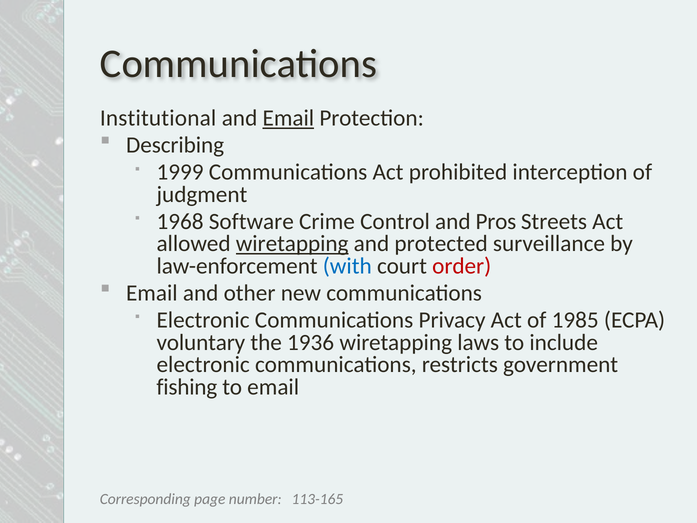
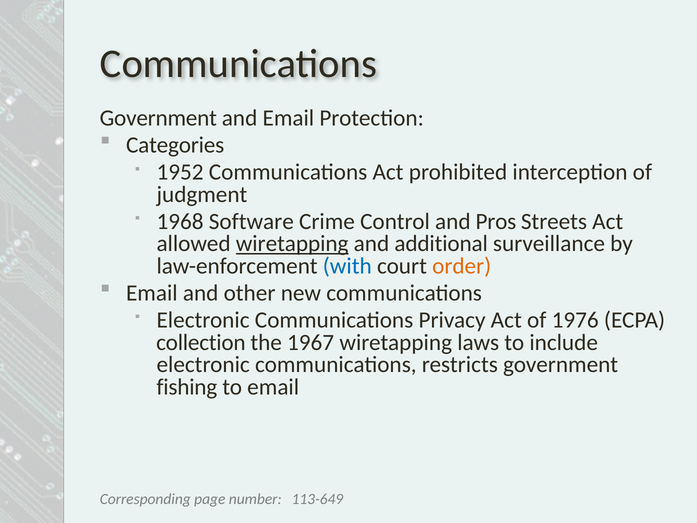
Institutional at (158, 118): Institutional -> Government
Email at (288, 118) underline: present -> none
Describing: Describing -> Categories
1999: 1999 -> 1952
protected: protected -> additional
order colour: red -> orange
1985: 1985 -> 1976
voluntary: voluntary -> collection
1936: 1936 -> 1967
113-165: 113-165 -> 113-649
